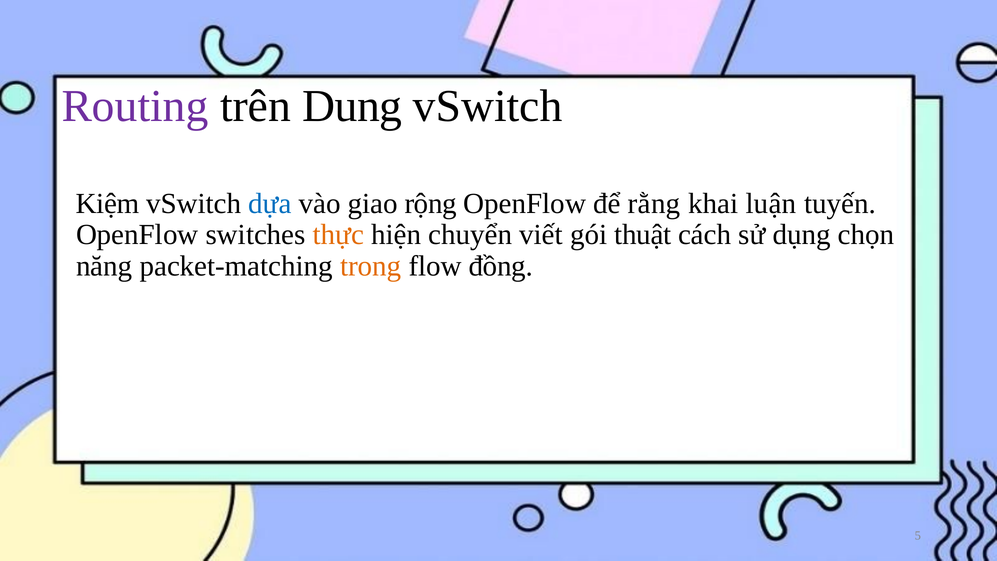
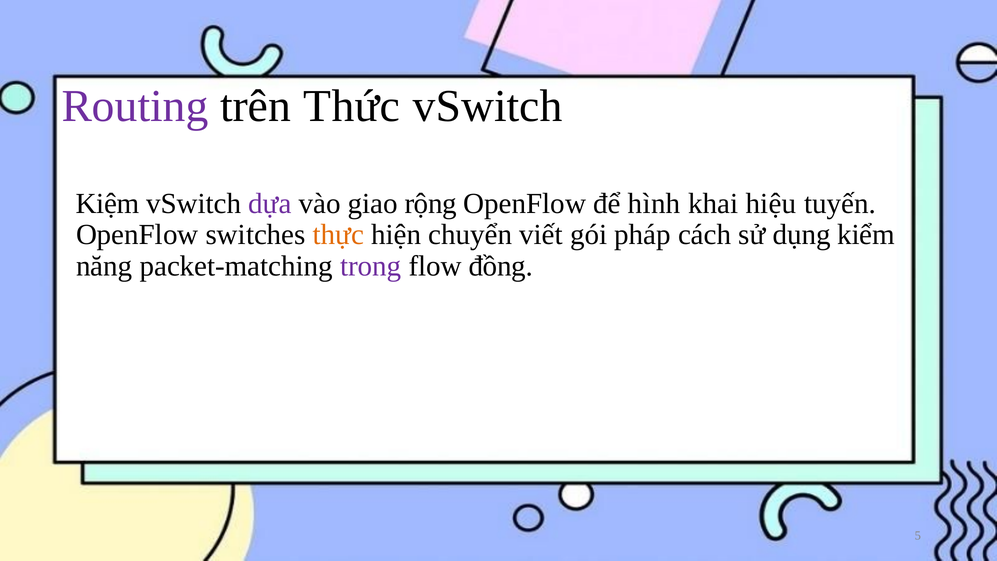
Dung: Dung -> Thức
dựa colour: blue -> purple
rằng: rằng -> hình
luận: luận -> hiệu
thuật: thuật -> pháp
chọn: chọn -> kiểm
trong colour: orange -> purple
